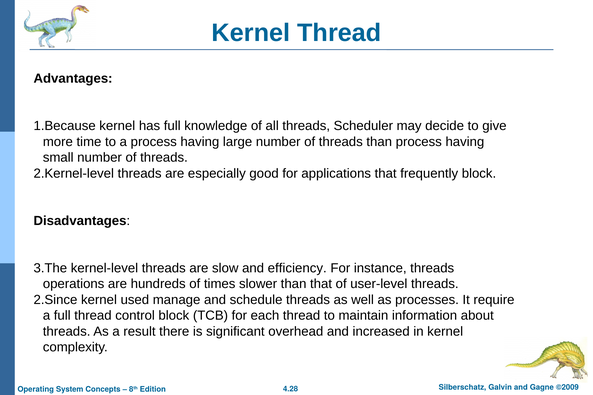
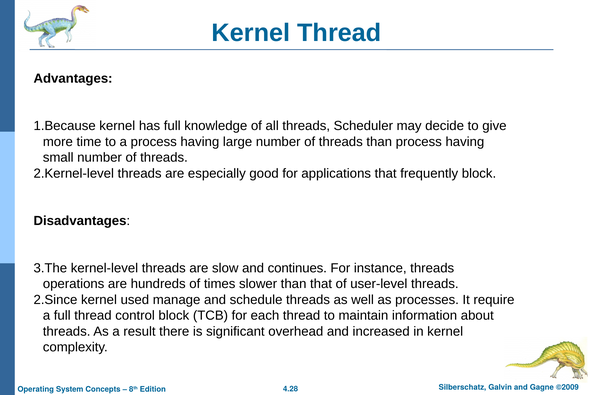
efficiency: efficiency -> continues
